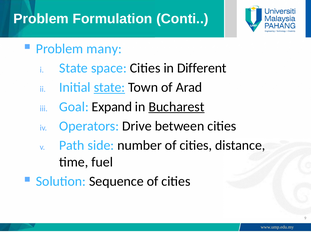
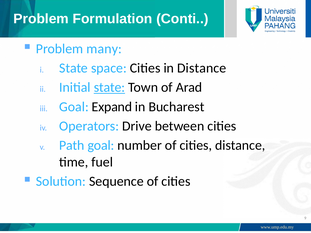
in Different: Different -> Distance
Bucharest underline: present -> none
Path side: side -> goal
